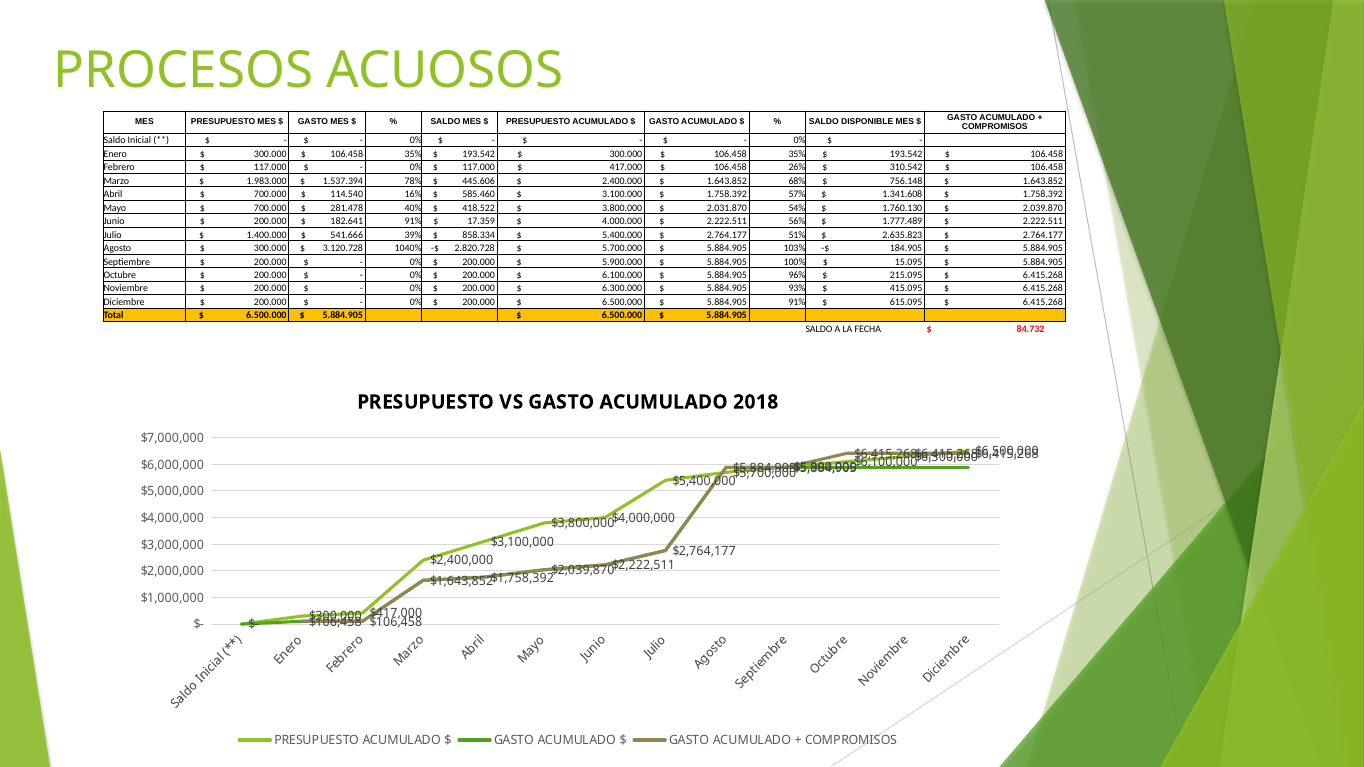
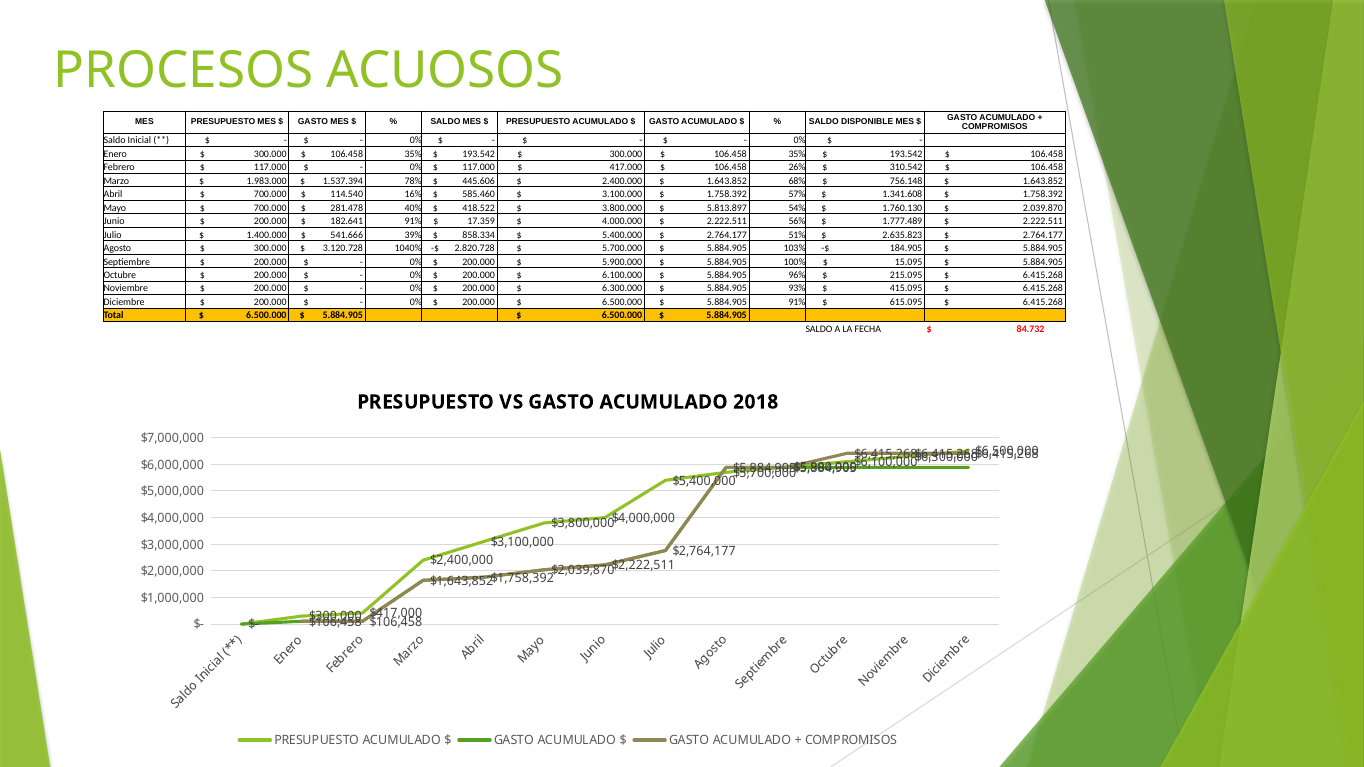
2.031.870: 2.031.870 -> 5.813.897
